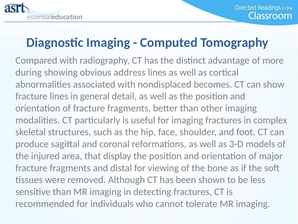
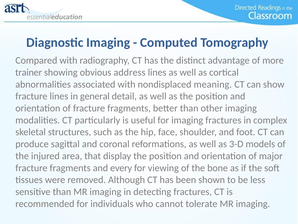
during: during -> trainer
becomes: becomes -> meaning
distal: distal -> every
